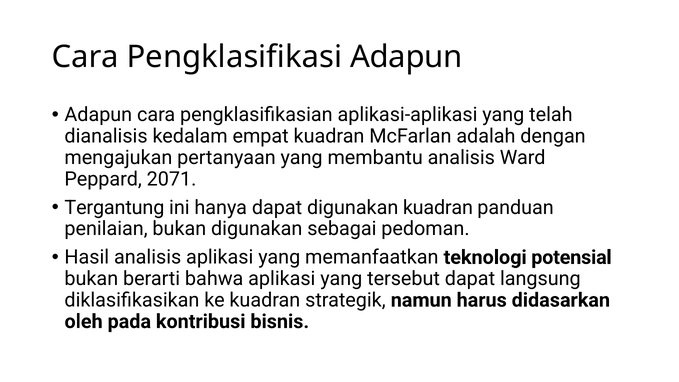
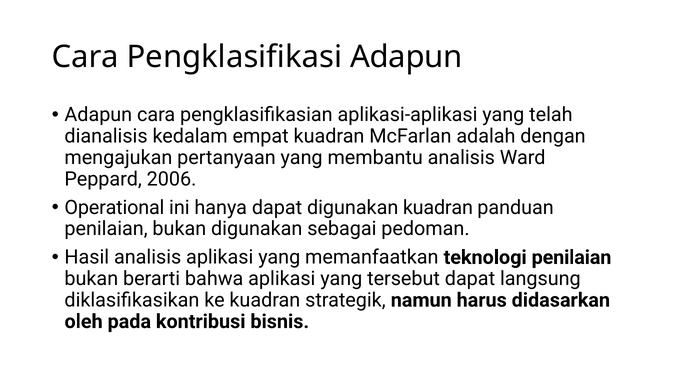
2071: 2071 -> 2006
Tergantung: Tergantung -> Operational
teknologi potensial: potensial -> penilaian
